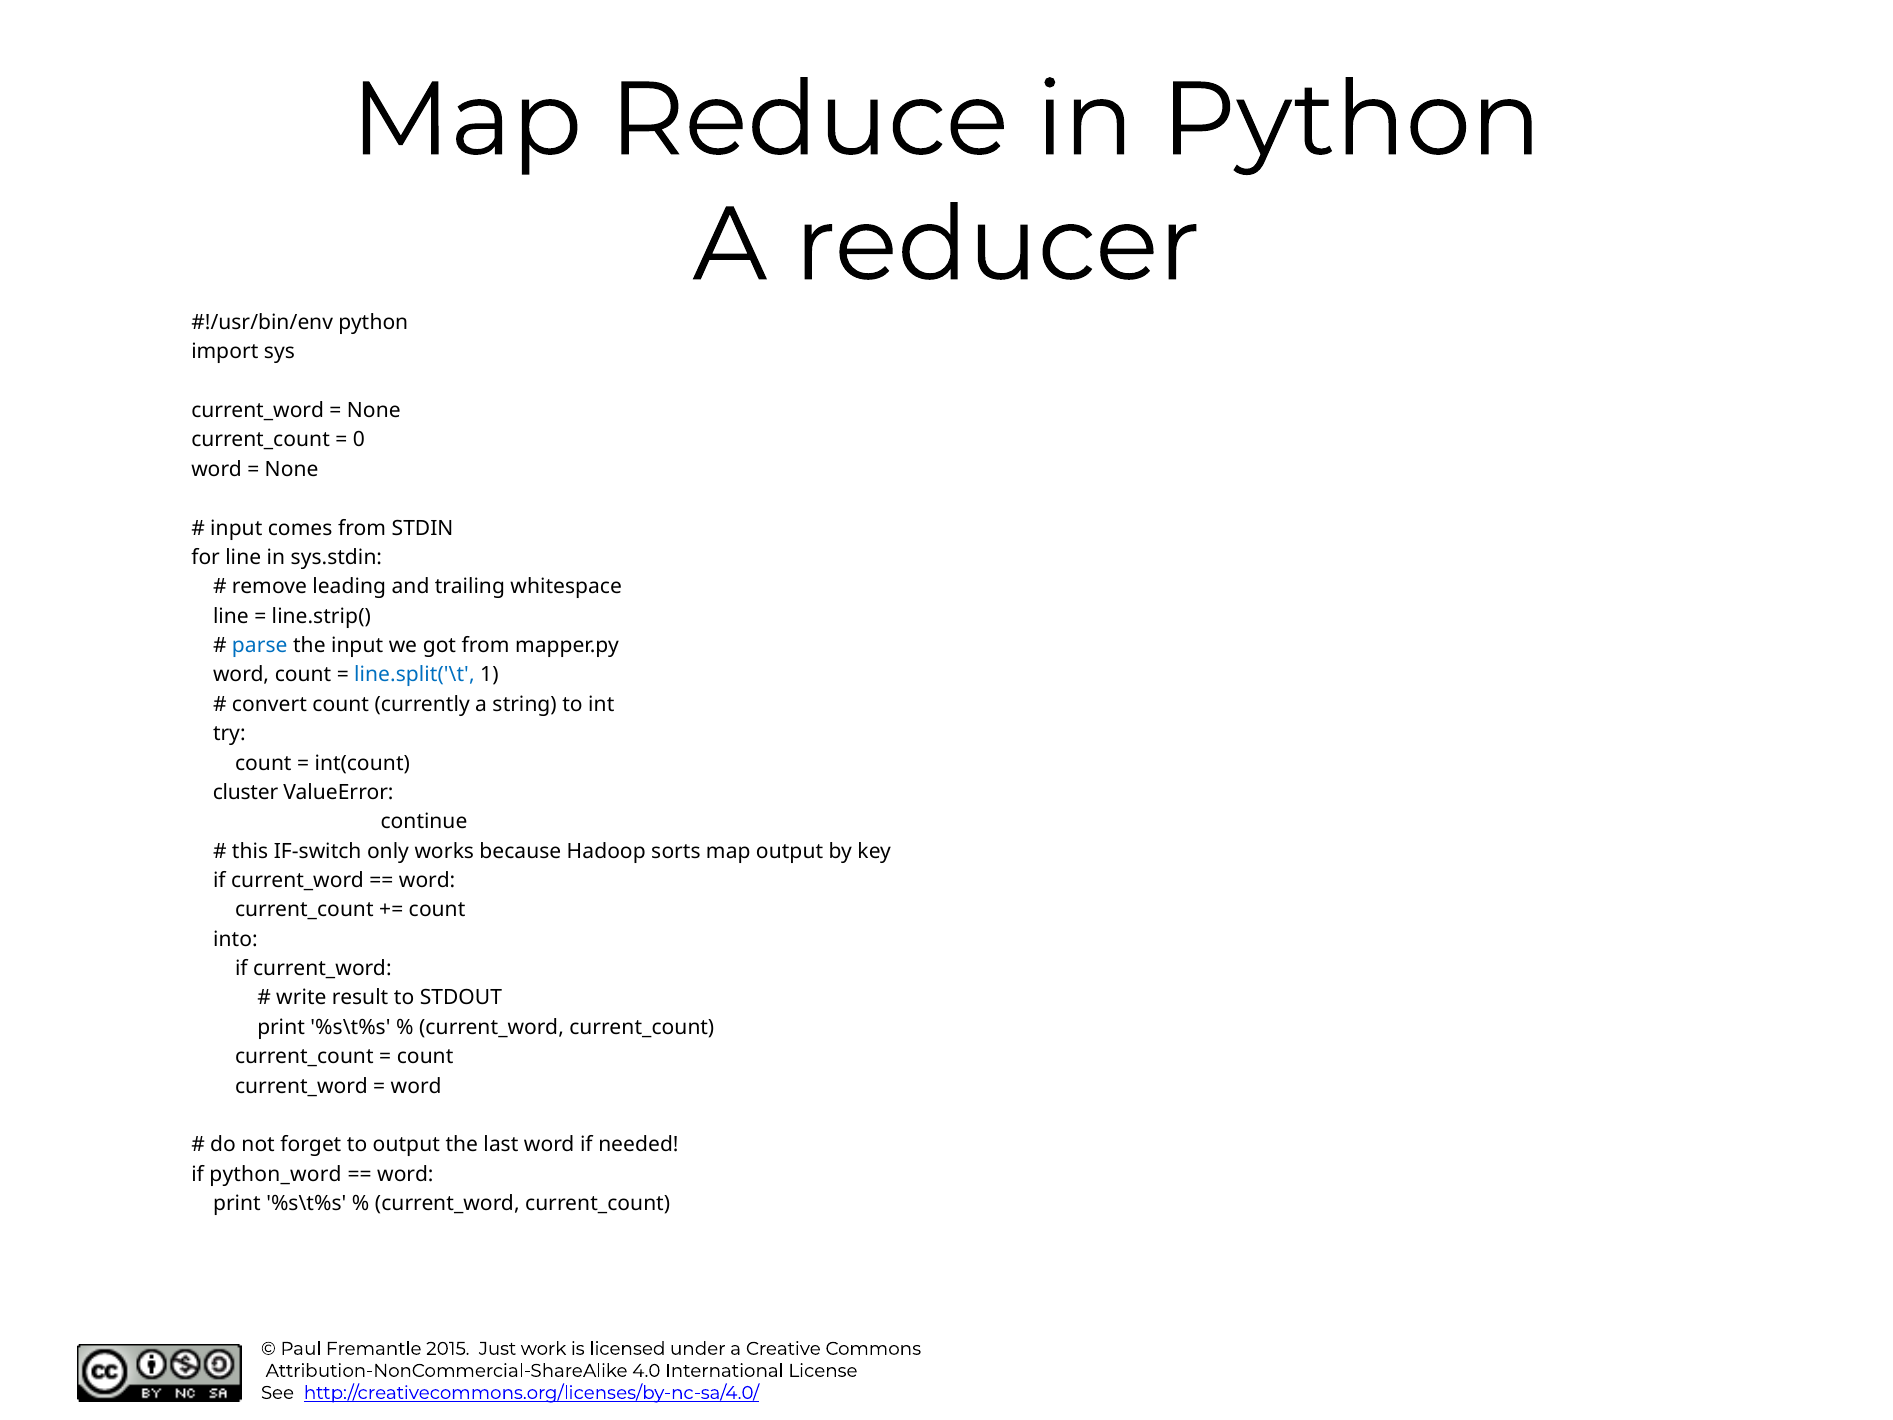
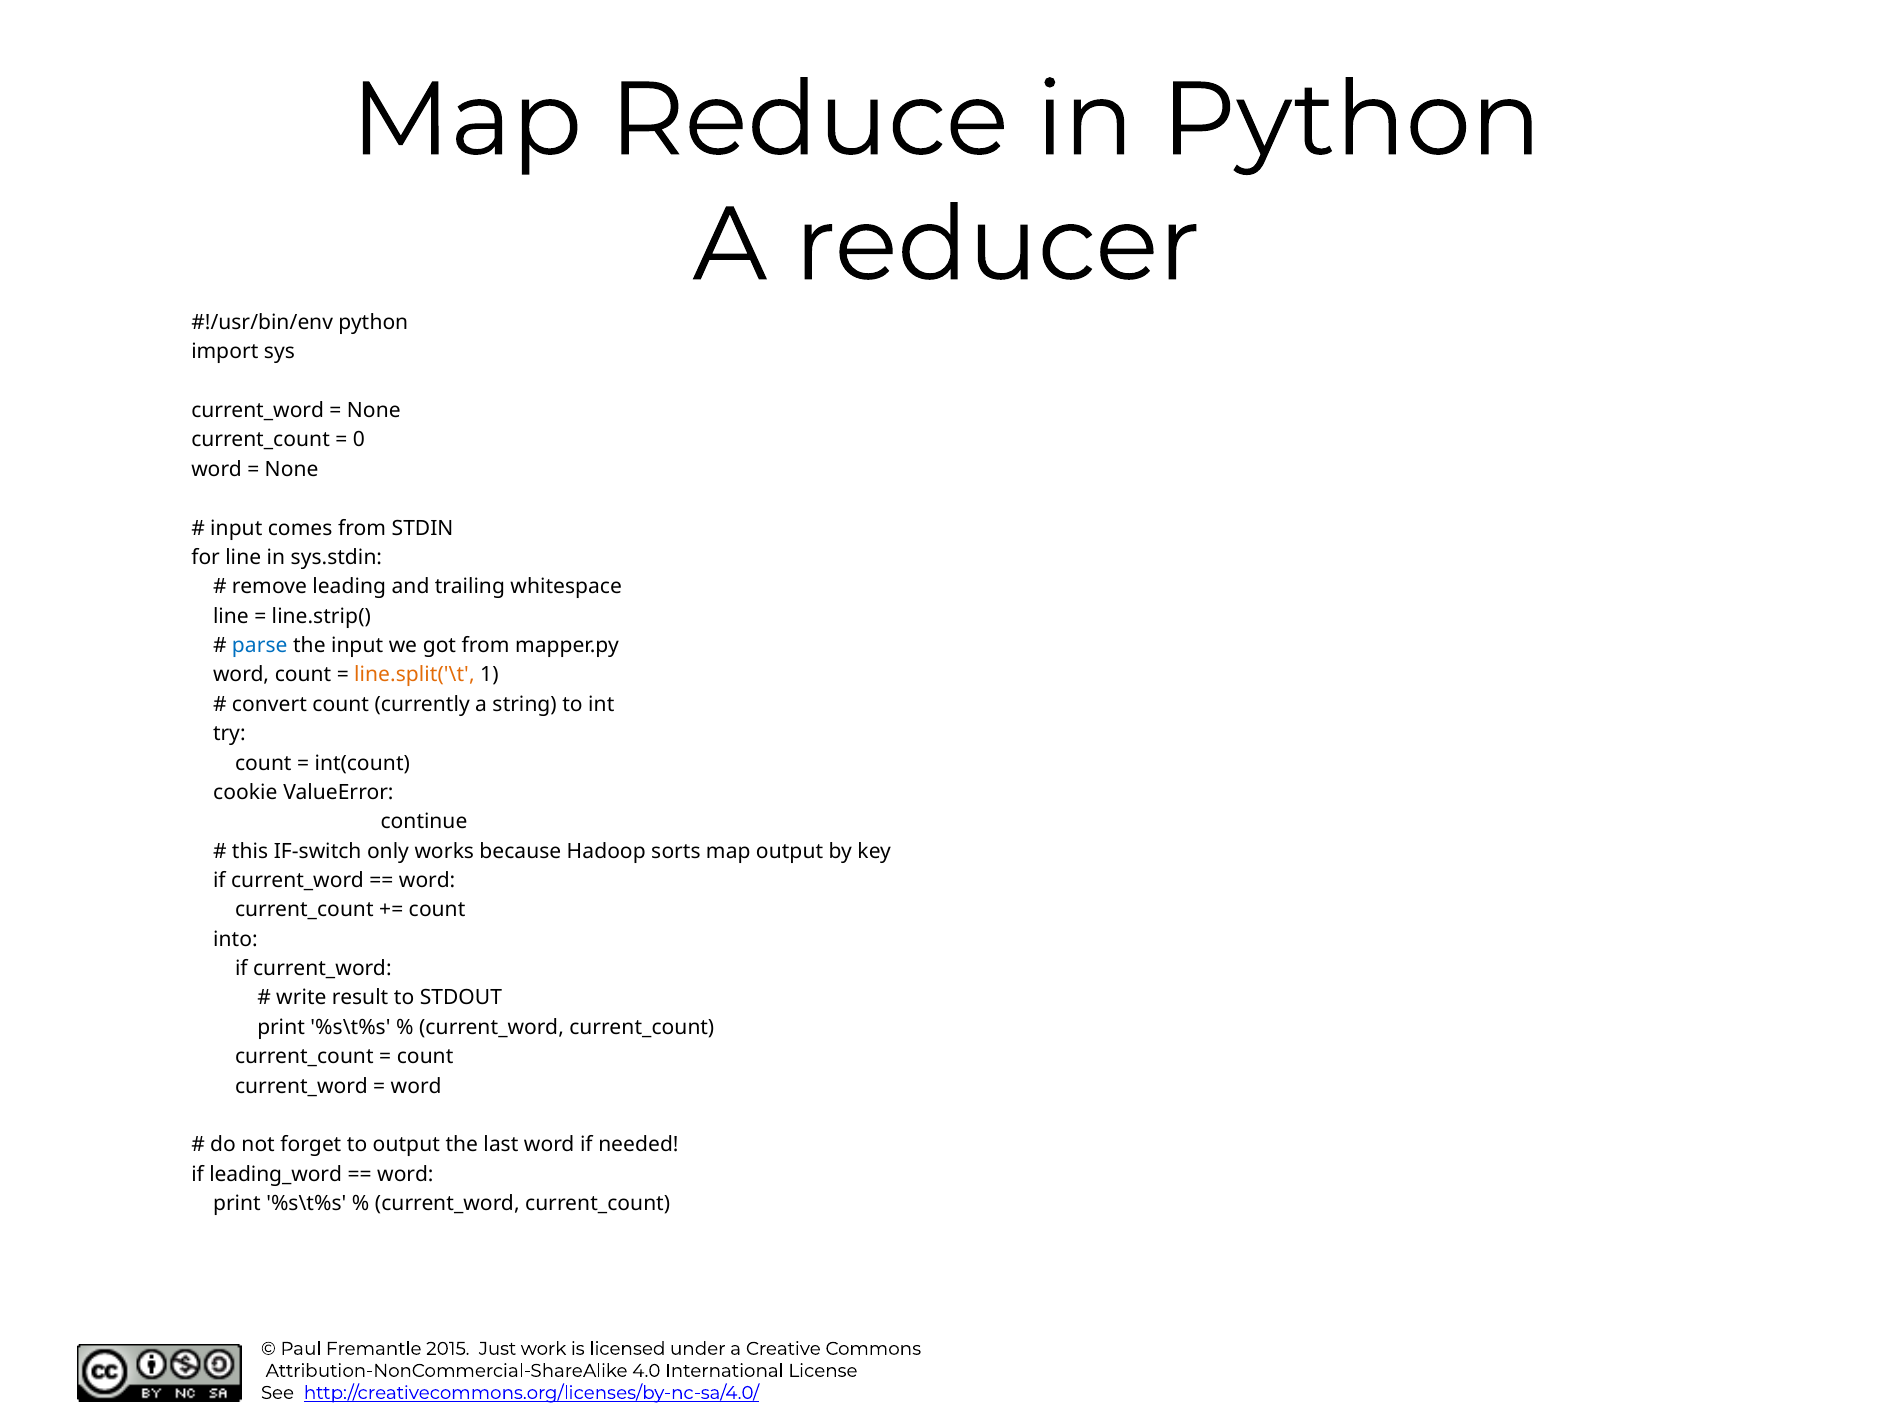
line.split('\t colour: blue -> orange
cluster: cluster -> cookie
python_word: python_word -> leading_word
